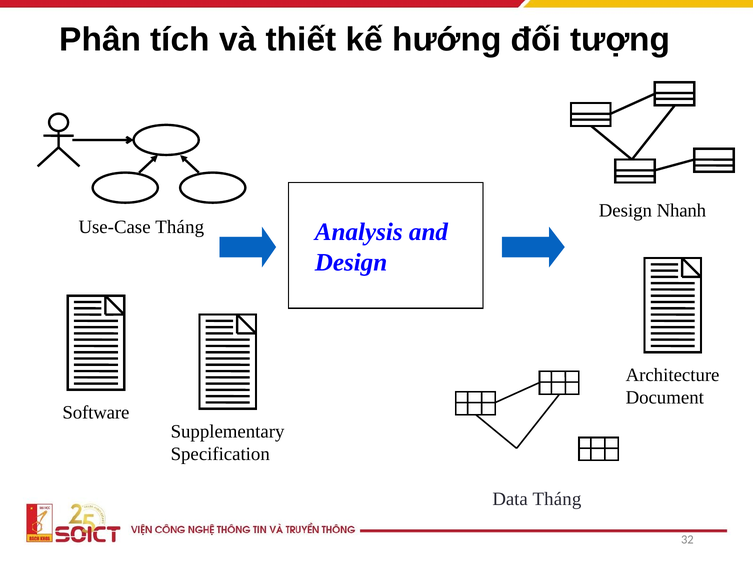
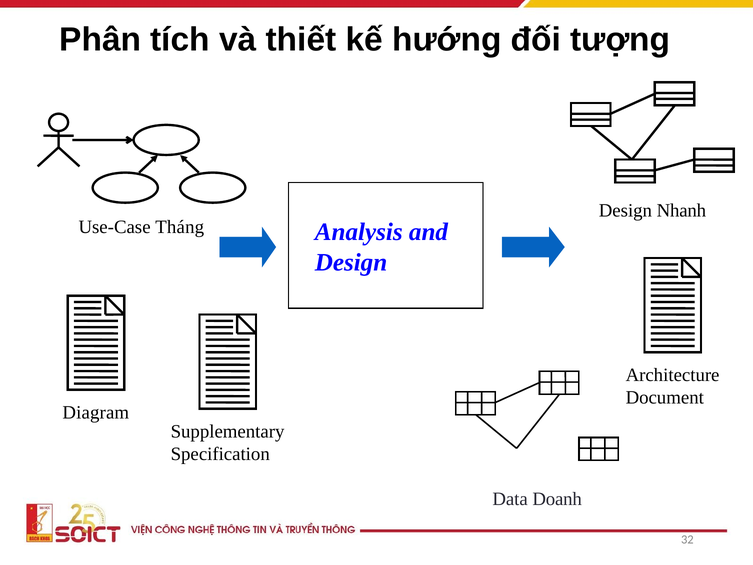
Software: Software -> Diagram
Data Tháng: Tháng -> Doanh
